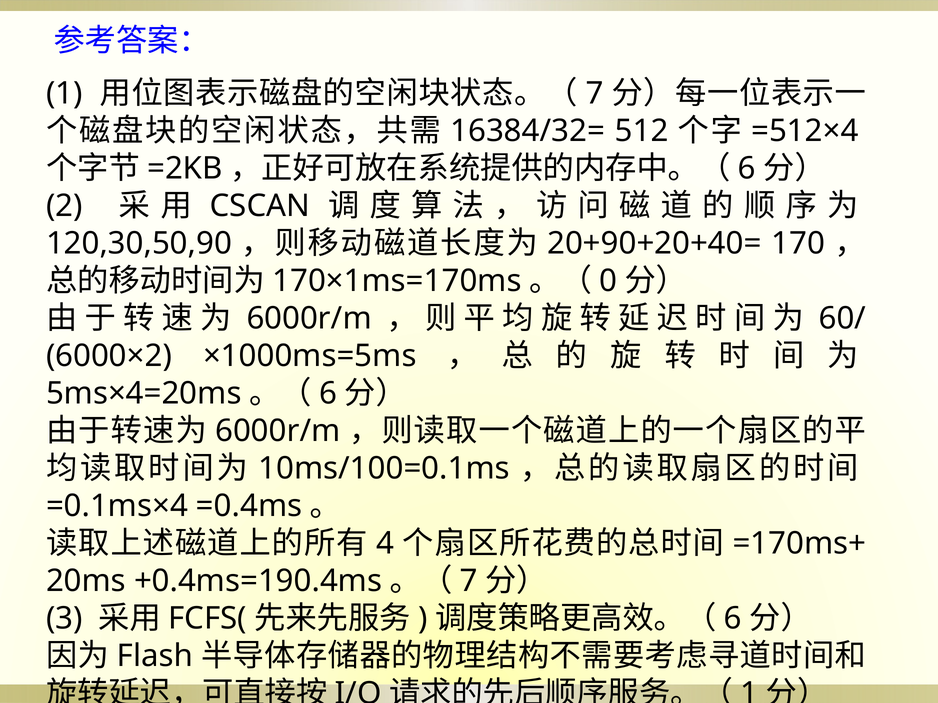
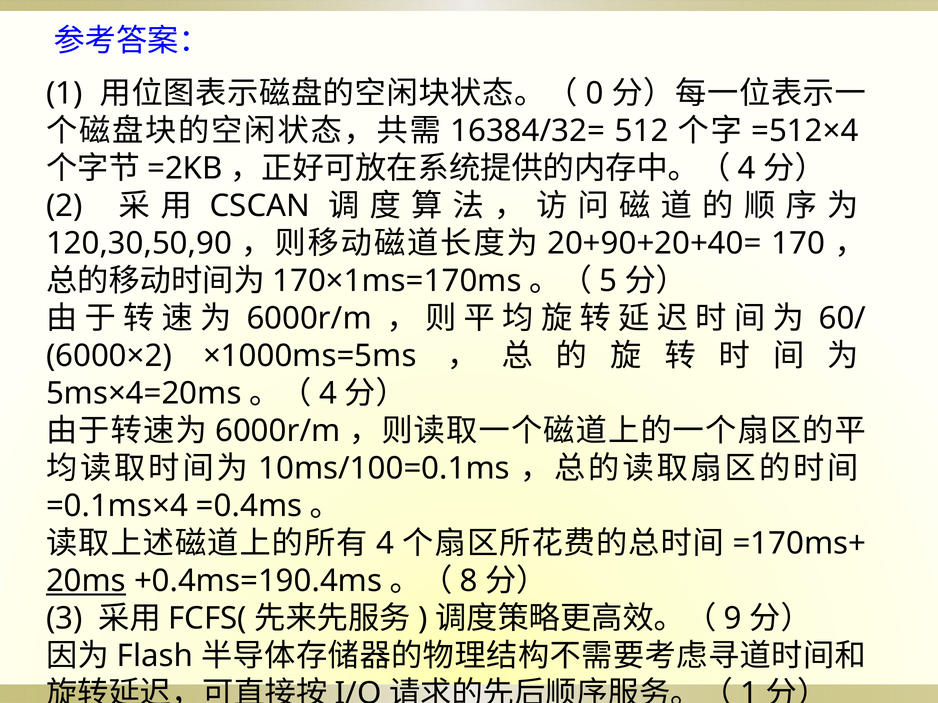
7 at (595, 94): 7 -> 0
6 at (747, 169): 6 -> 4
0: 0 -> 5
6 at (328, 394): 6 -> 4
20ms underline: none -> present
7 at (469, 581): 7 -> 8
6 at (733, 619): 6 -> 9
